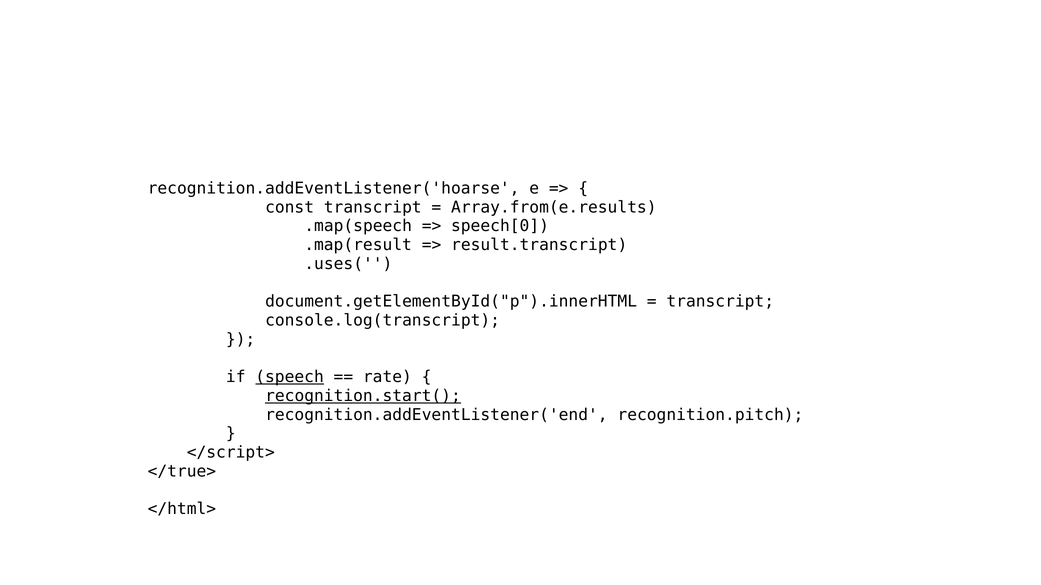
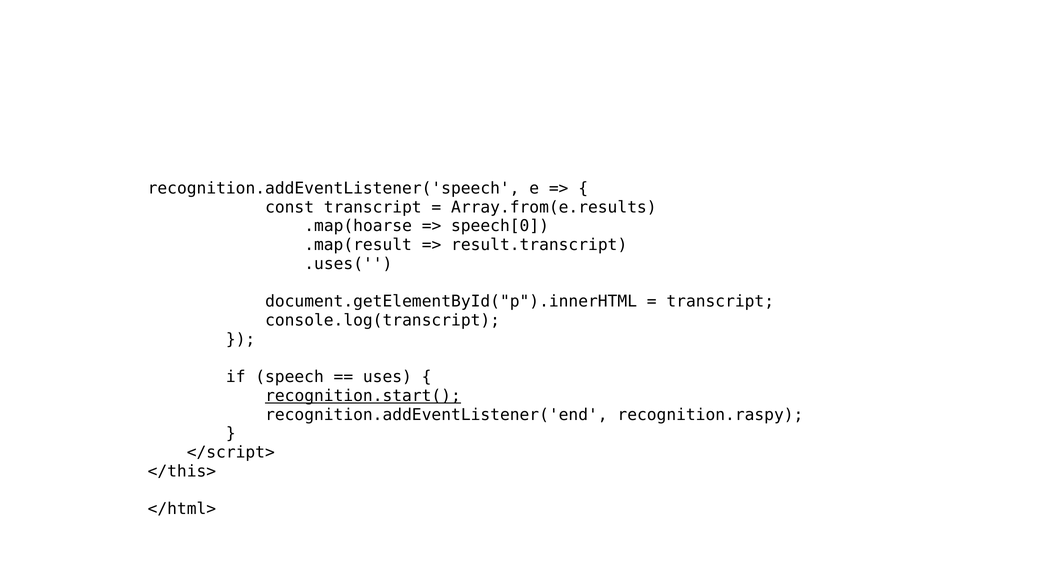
recognition.addEventListener('hoarse: recognition.addEventListener('hoarse -> recognition.addEventListener('speech
.map(speech: .map(speech -> .map(hoarse
speech underline: present -> none
rate: rate -> uses
recognition.pitch: recognition.pitch -> recognition.raspy
</true>: </true> -> </this>
